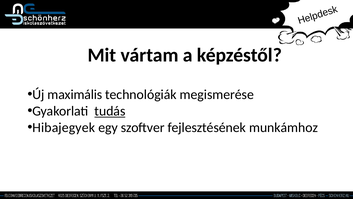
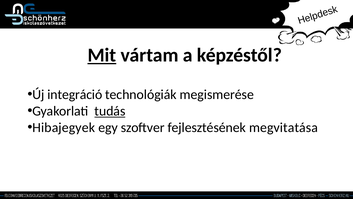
Mit underline: none -> present
maximális: maximális -> integráció
munkámhoz: munkámhoz -> megvitatása
